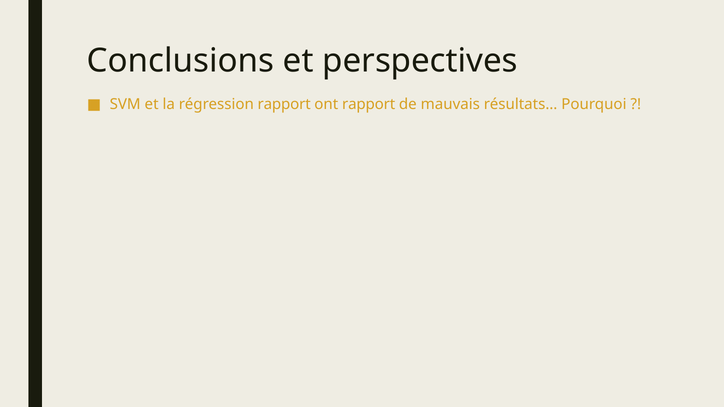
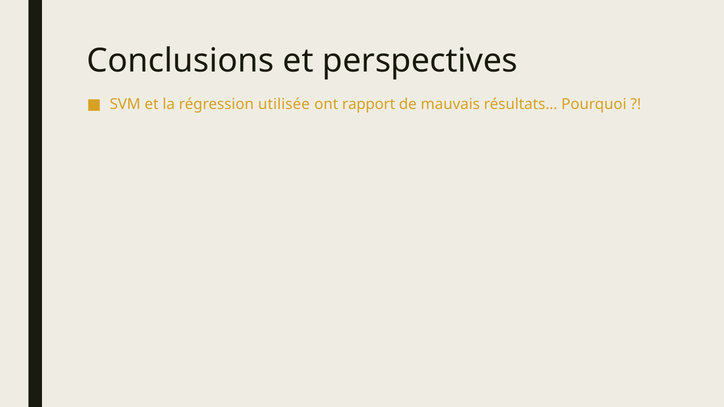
régression rapport: rapport -> utilisée
